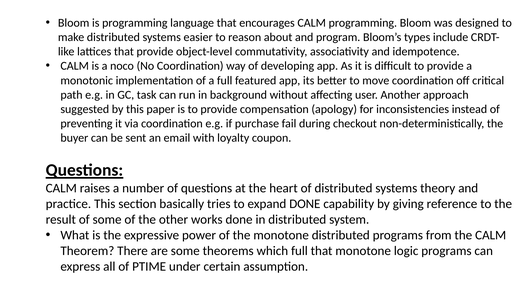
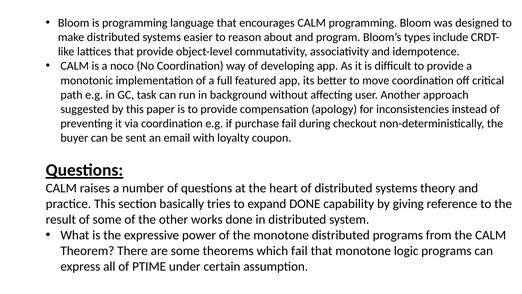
which full: full -> fail
